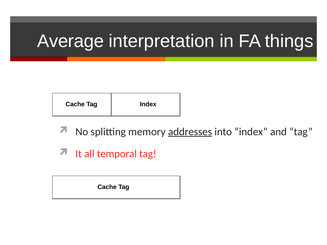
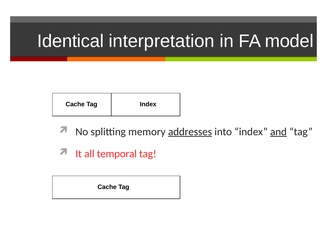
Average: Average -> Identical
things: things -> model
and underline: none -> present
